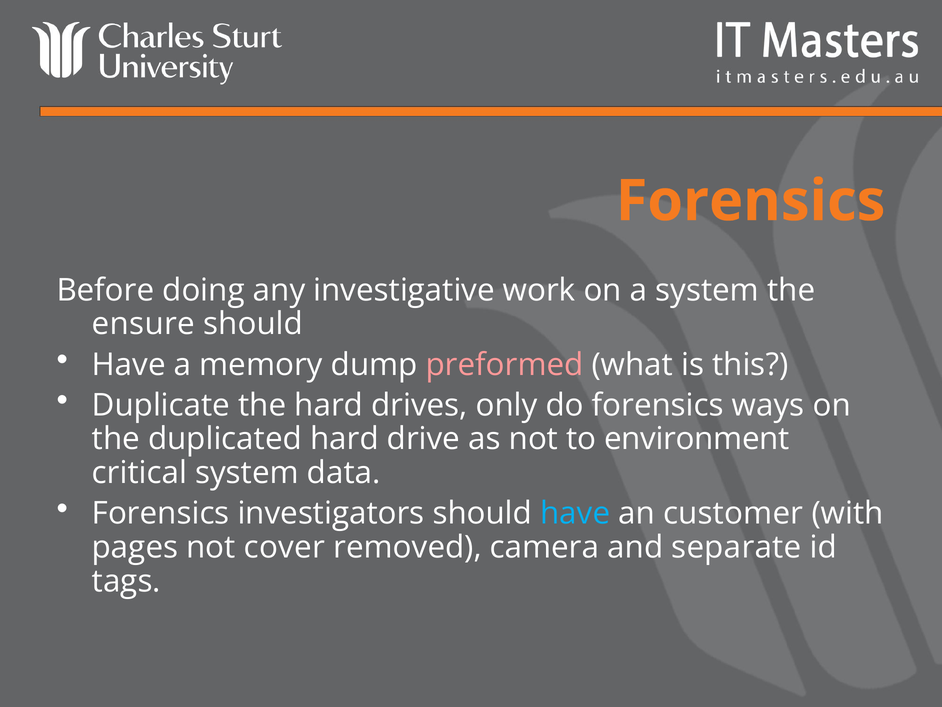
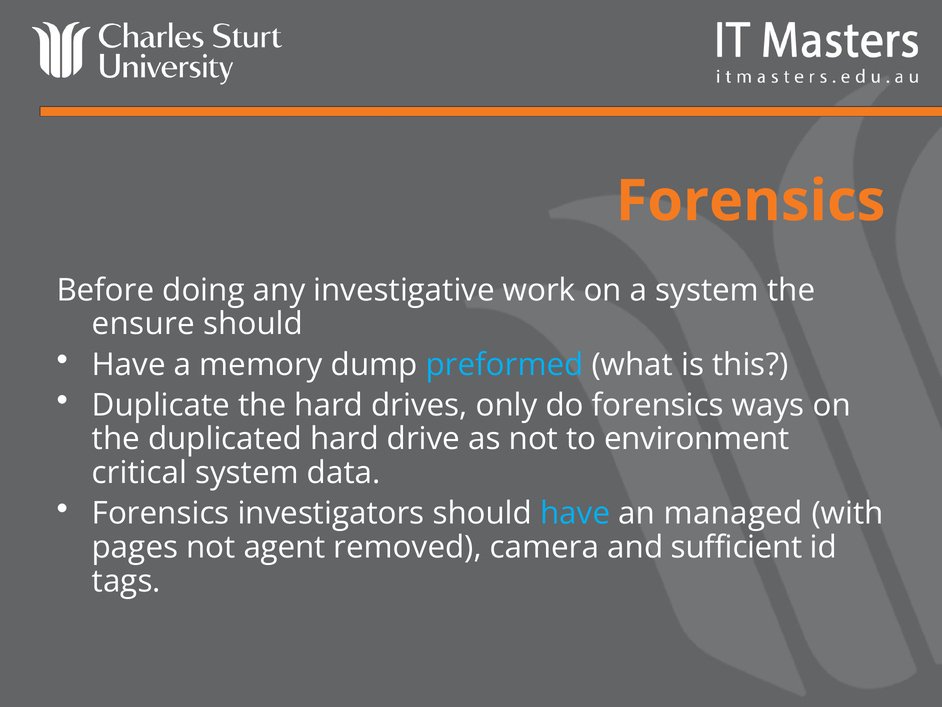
preformed colour: pink -> light blue
customer: customer -> managed
cover: cover -> agent
separate: separate -> sufficient
